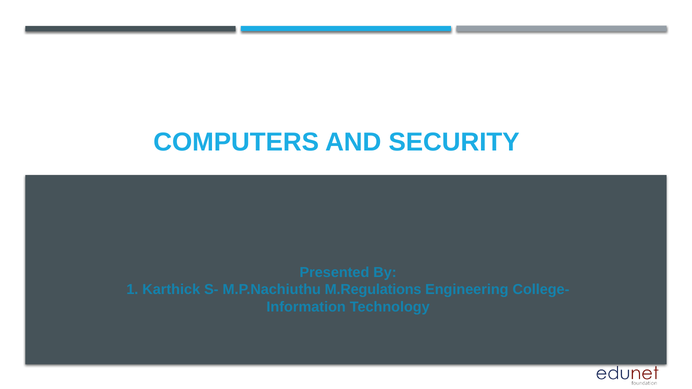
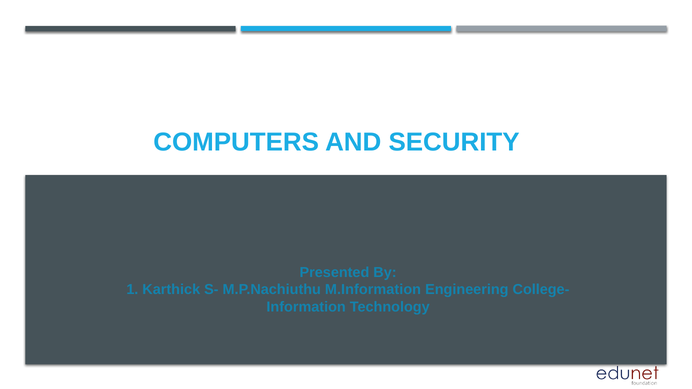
M.Regulations: M.Regulations -> M.Information
